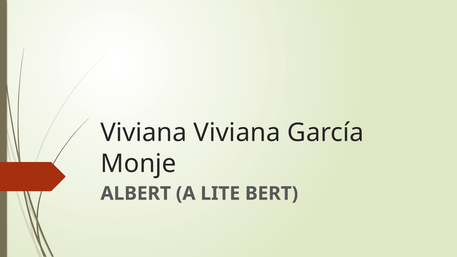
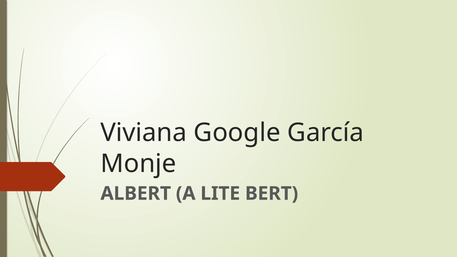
Viviana Viviana: Viviana -> Google
